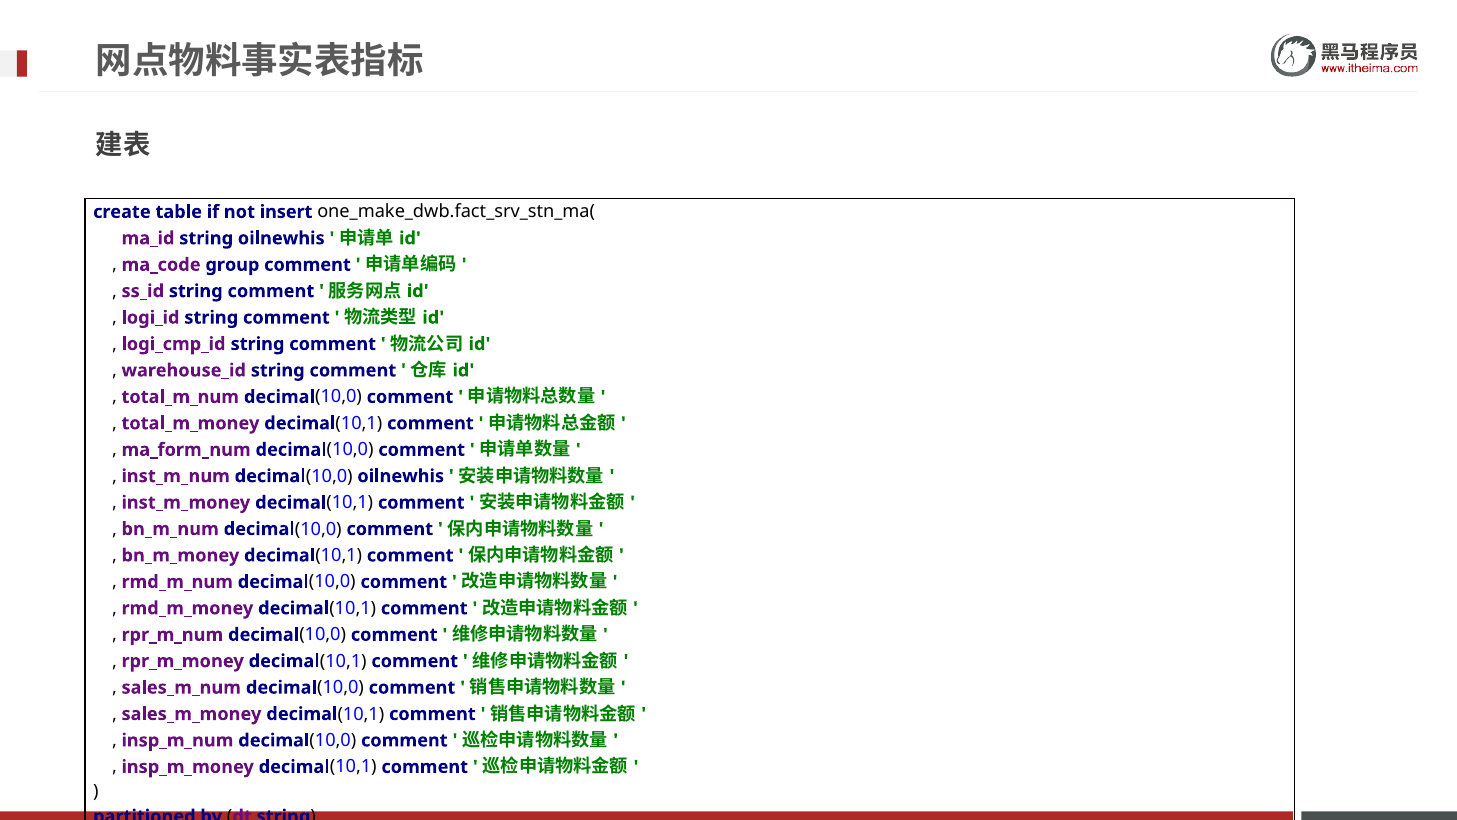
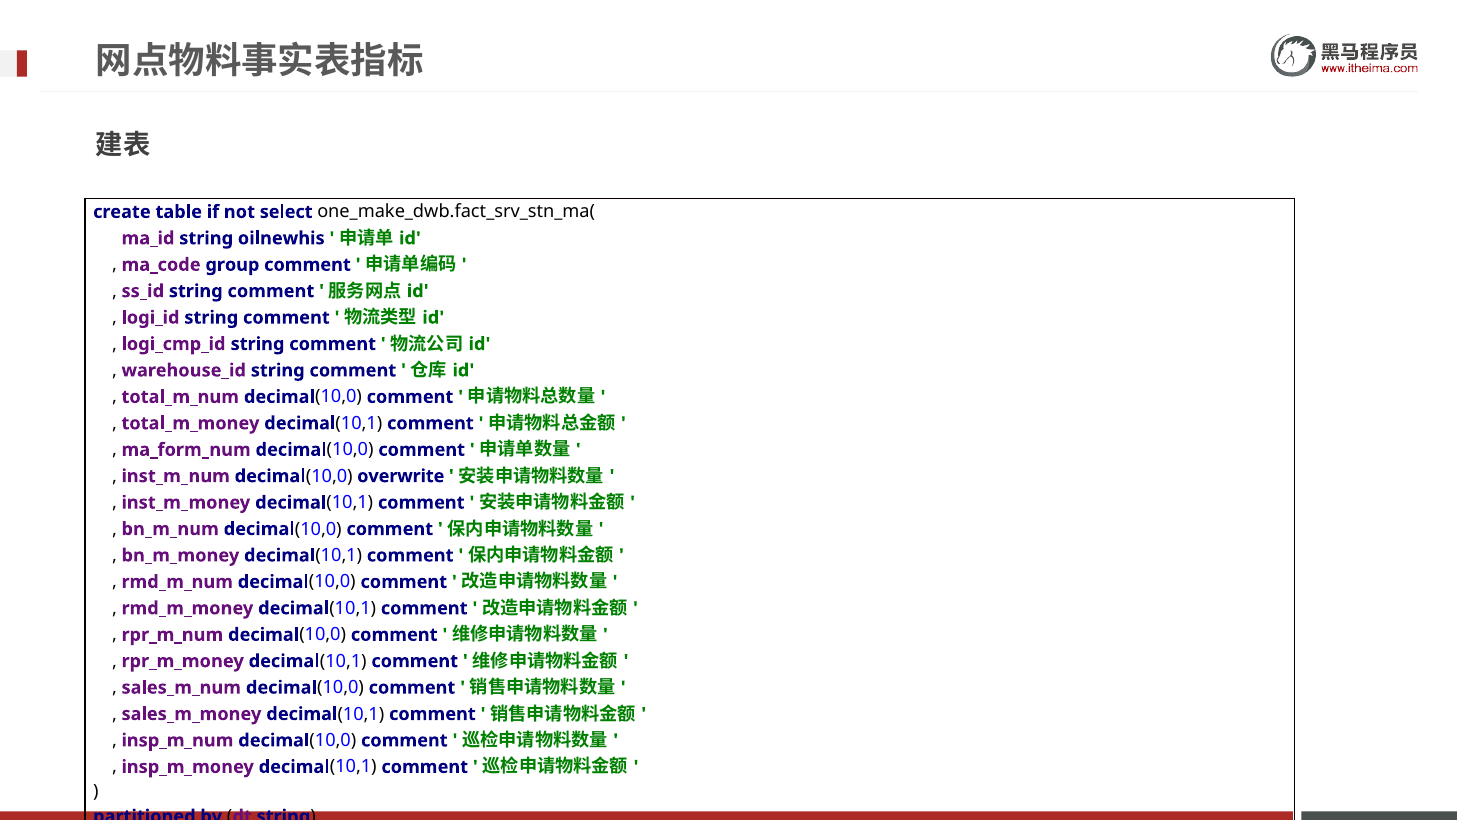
insert: insert -> select
decimal(10,0 oilnewhis: oilnewhis -> overwrite
